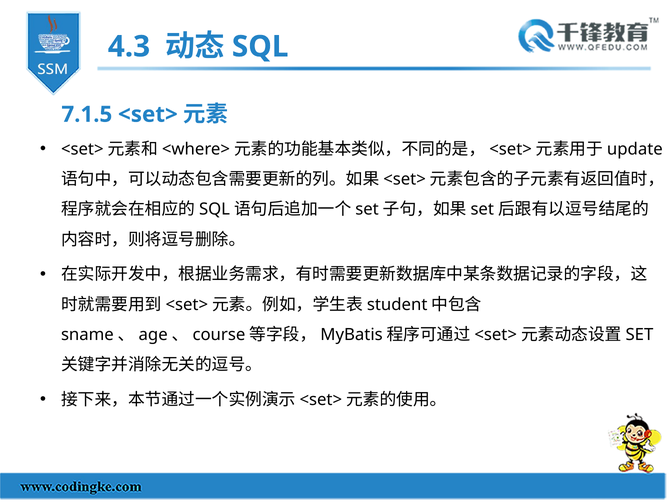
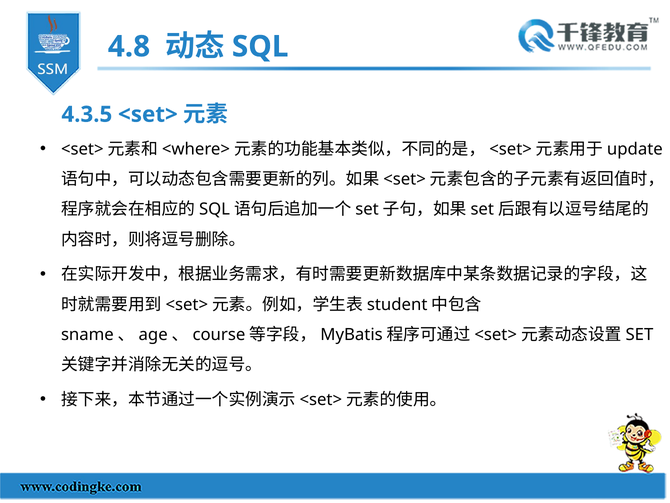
4.3: 4.3 -> 4.8
7.1.5: 7.1.5 -> 4.3.5
